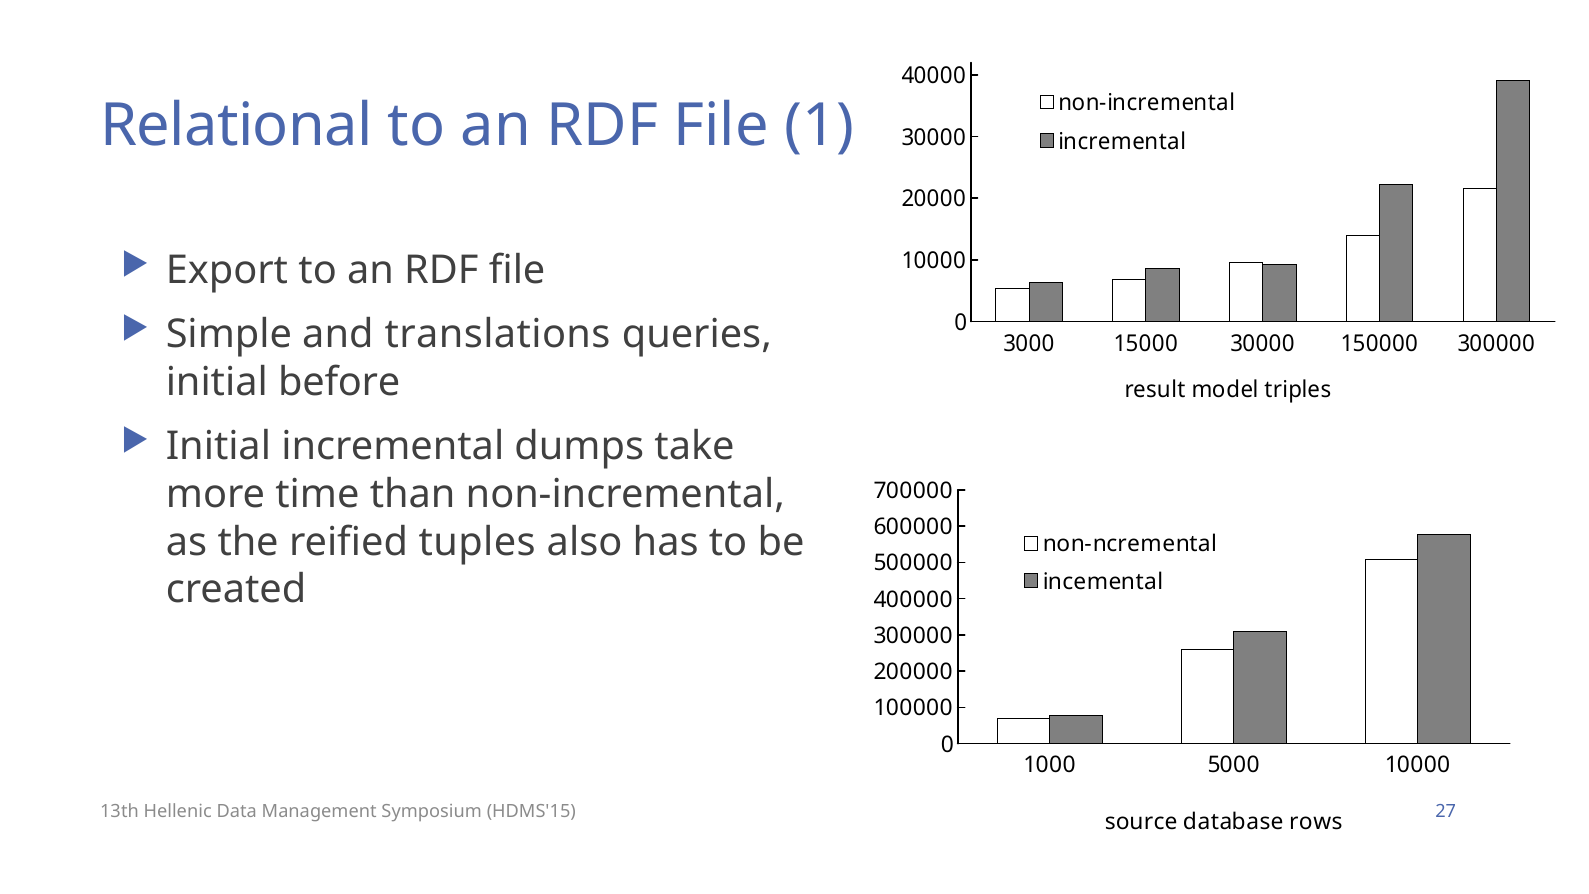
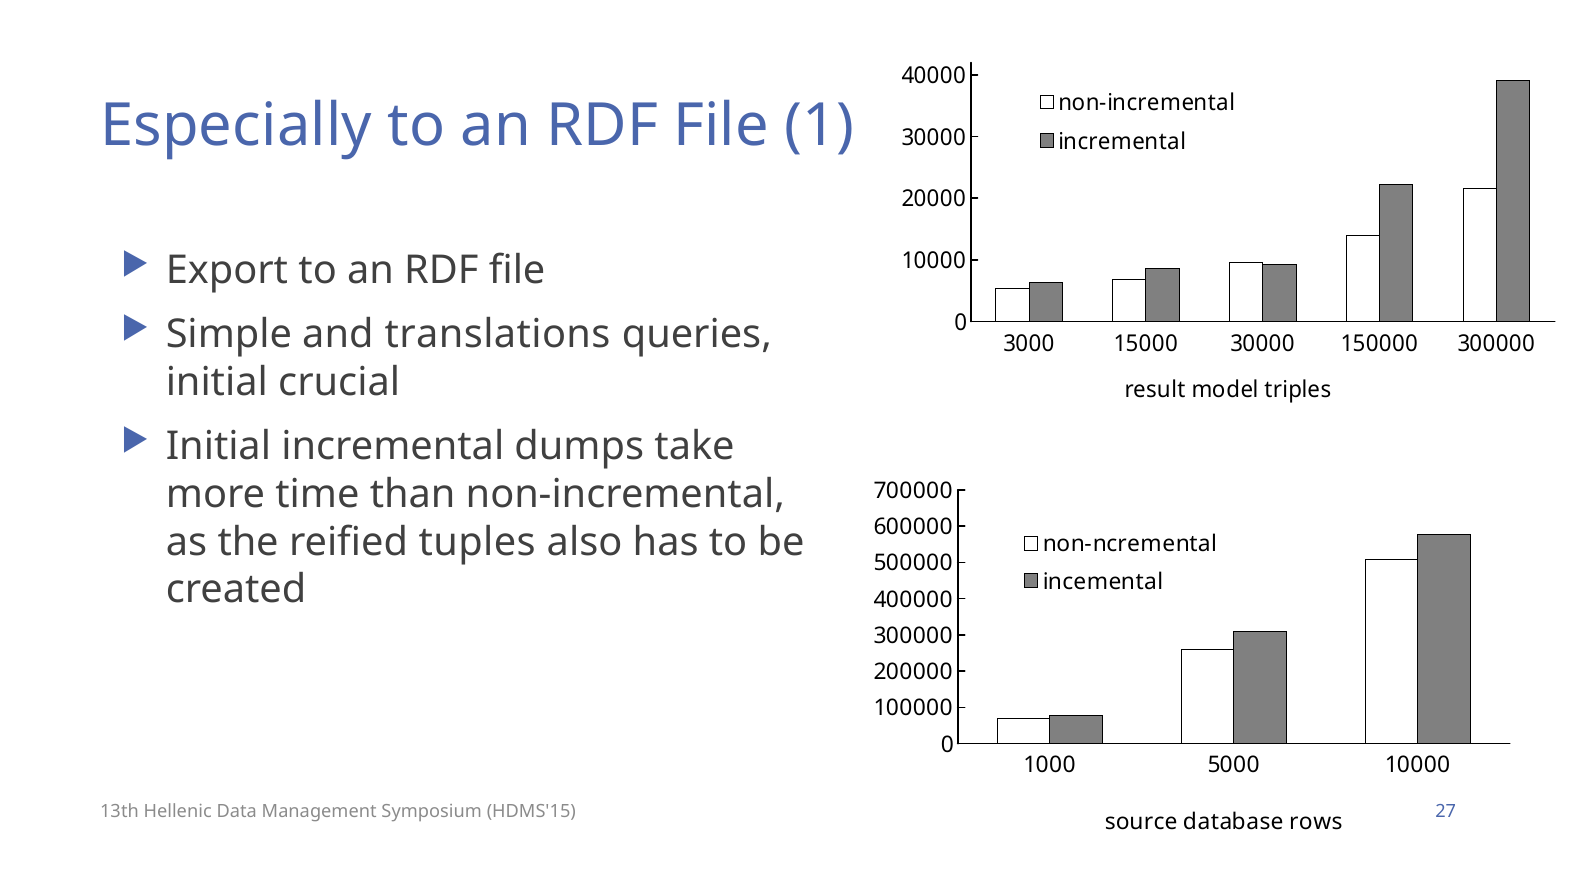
Relational: Relational -> Especially
before: before -> crucial
